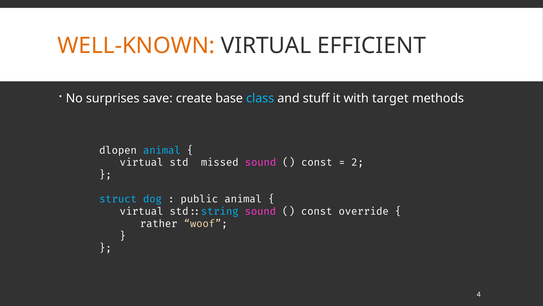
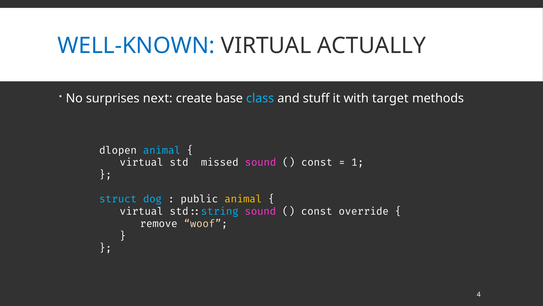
WELL-KNOWN colour: orange -> blue
EFFICIENT: EFFICIENT -> ACTUALLY
save: save -> next
2: 2 -> 1
animal at (243, 199) colour: white -> yellow
rather: rather -> remove
